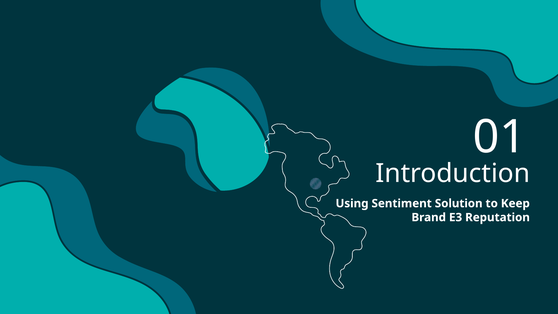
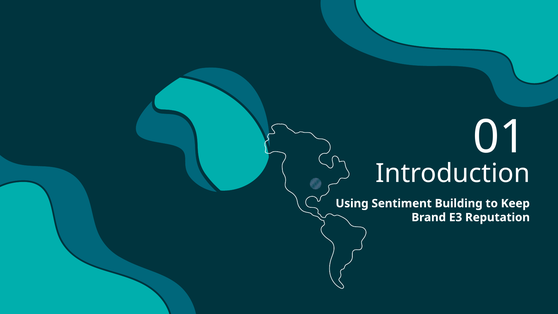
Solution: Solution -> Building
